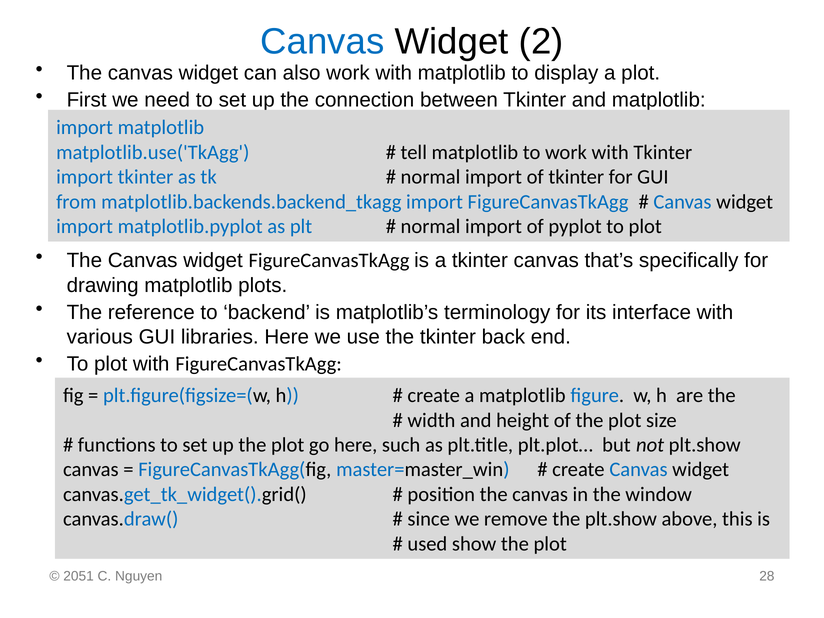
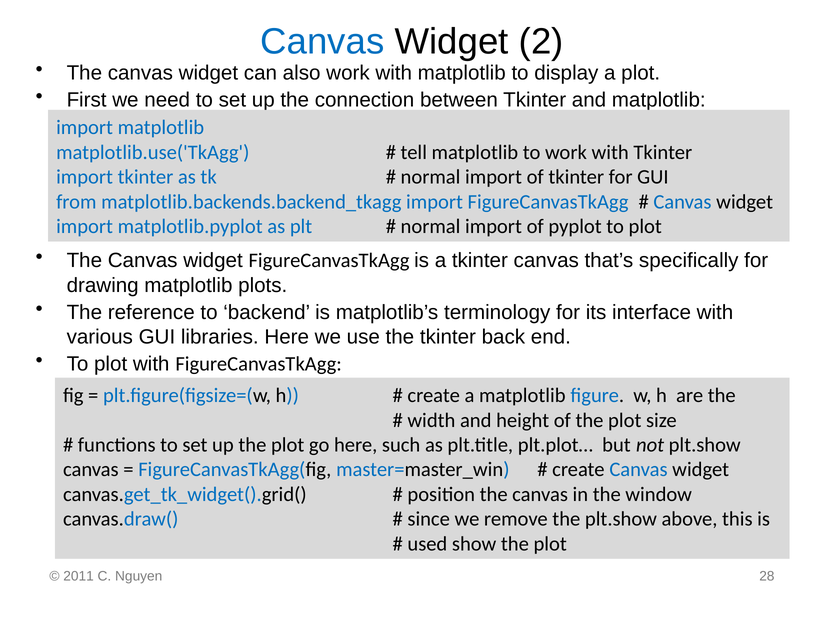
2051: 2051 -> 2011
